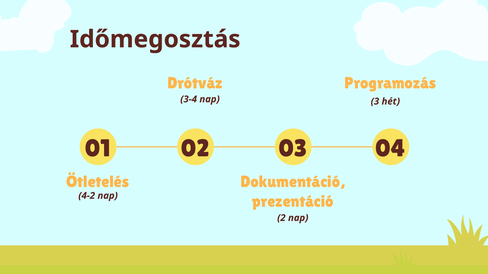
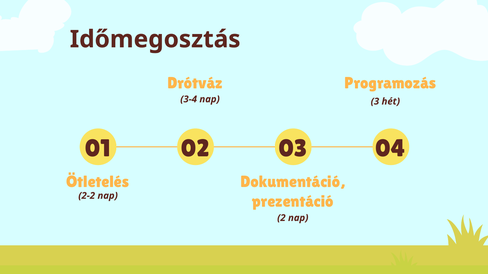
4-2: 4-2 -> 2-2
